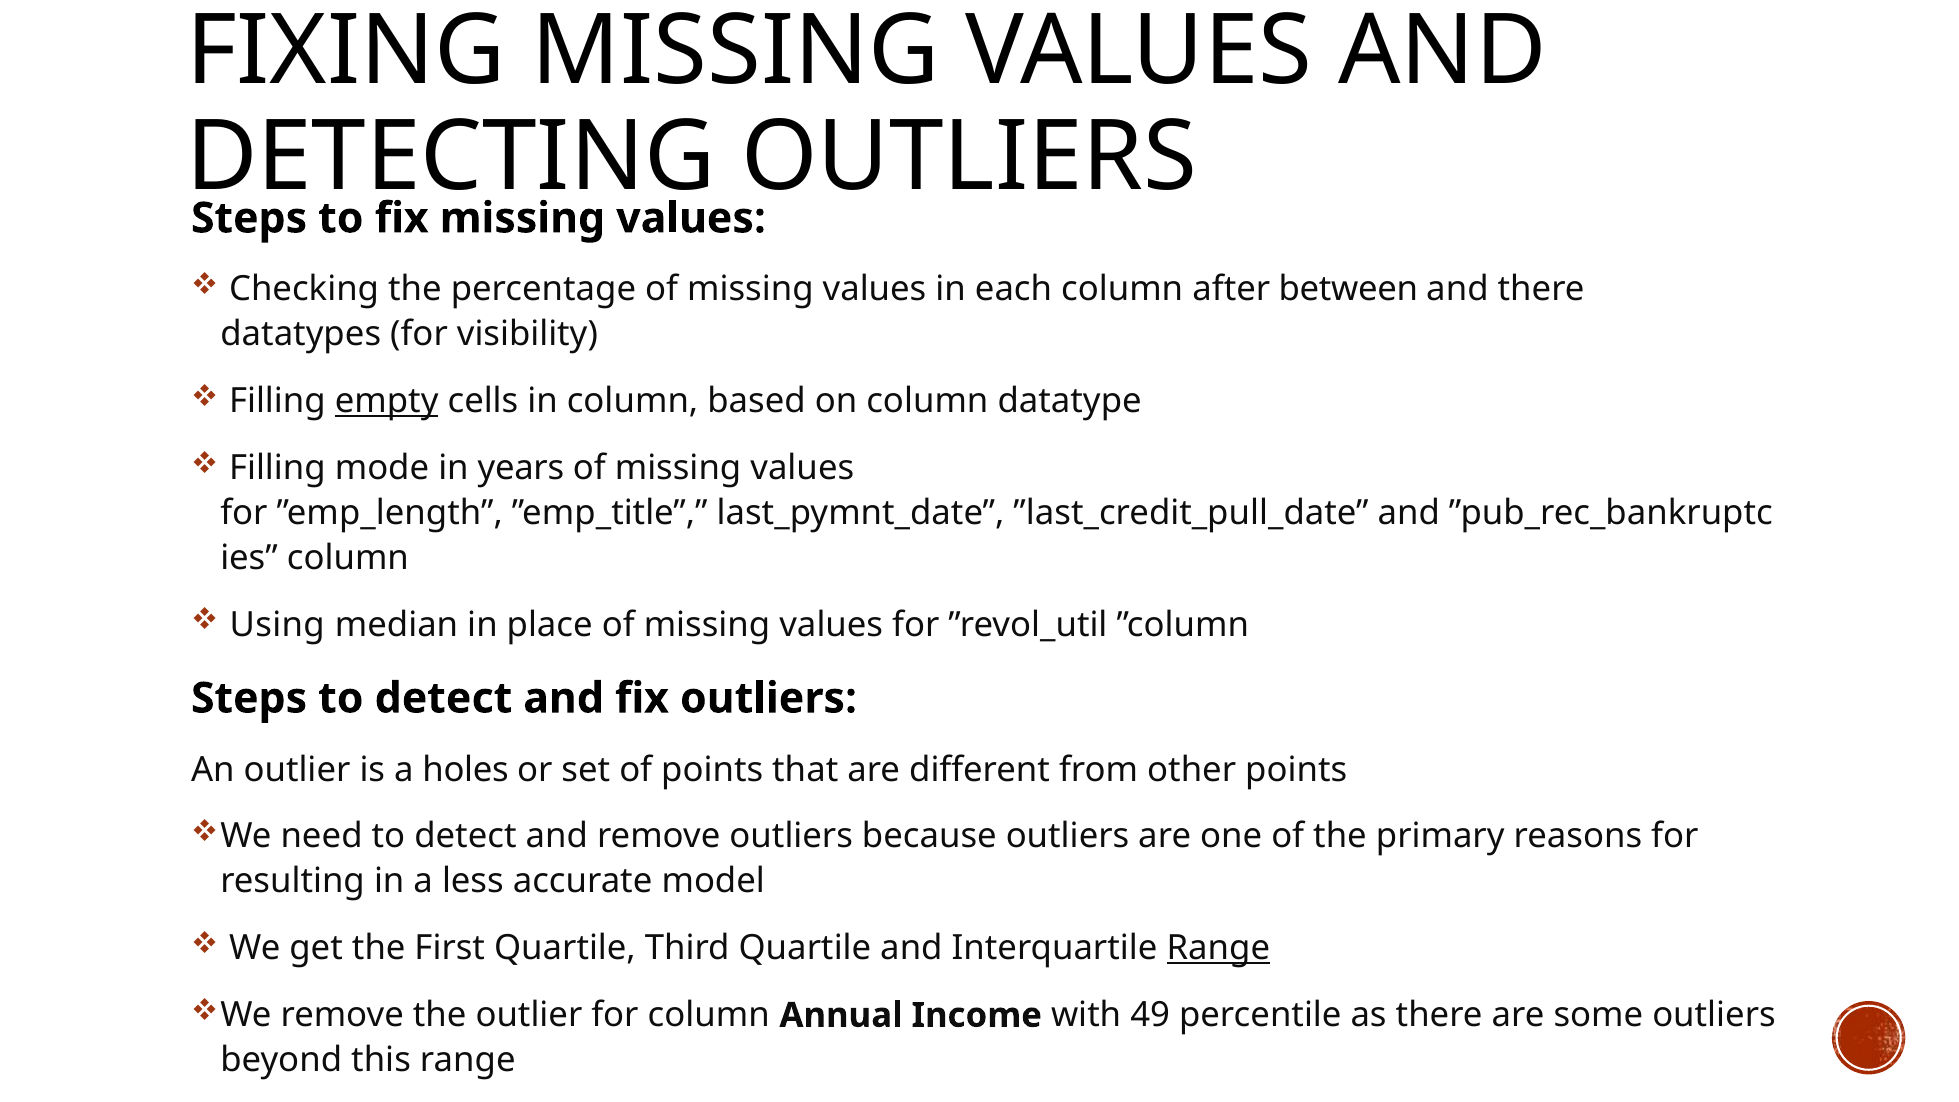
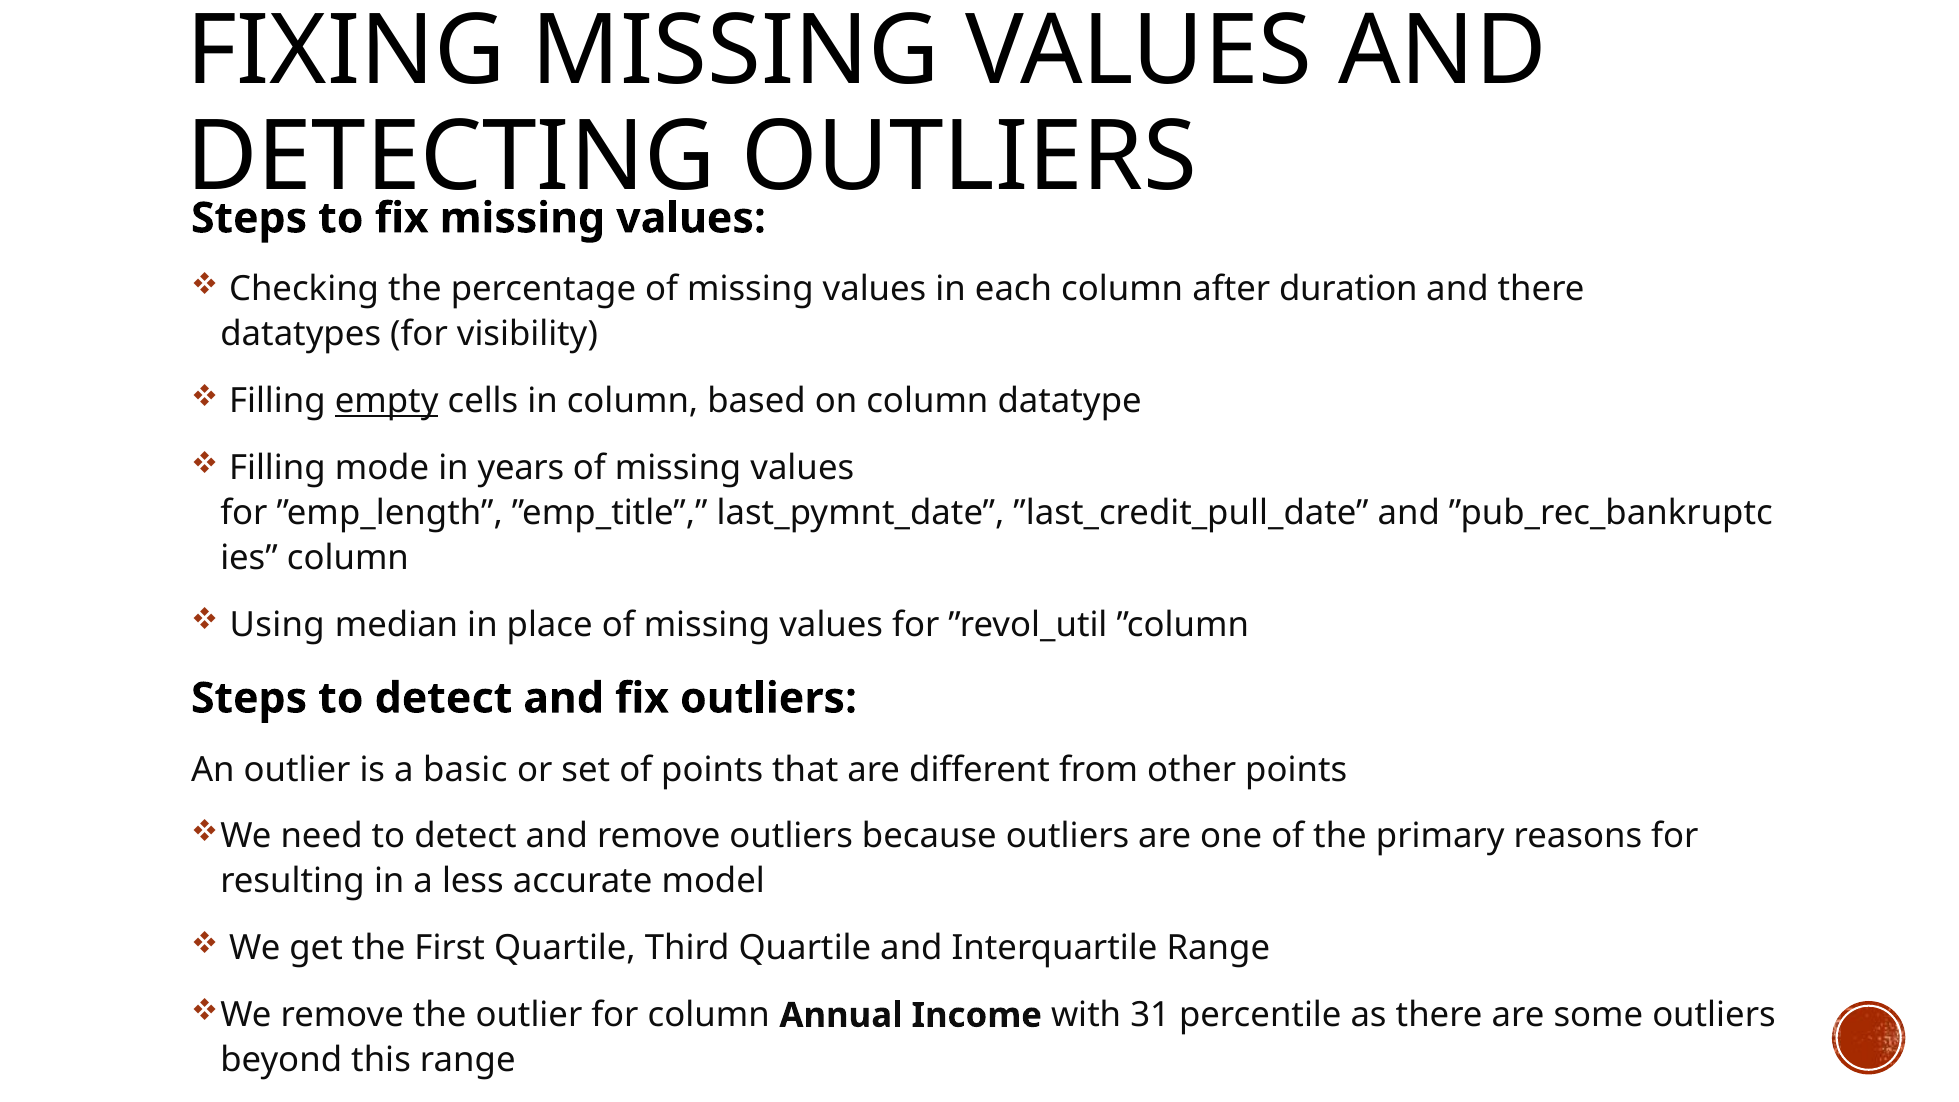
between: between -> duration
holes: holes -> basic
Range at (1218, 948) underline: present -> none
49: 49 -> 31
